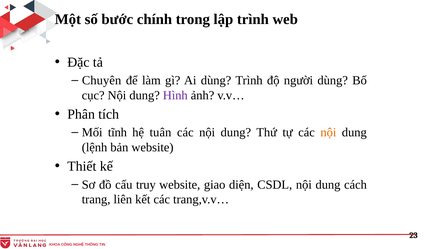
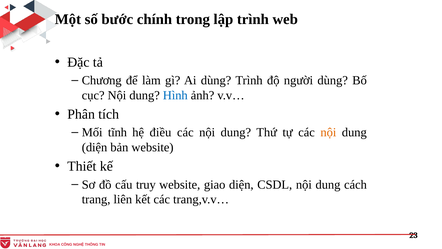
Chuyên: Chuyên -> Chương
Hình colour: purple -> blue
tuân: tuân -> điều
lệnh at (95, 147): lệnh -> diện
